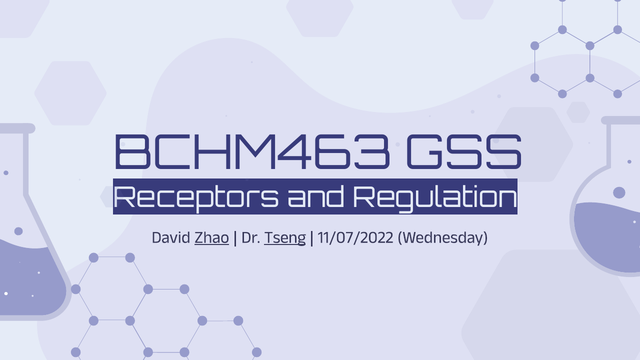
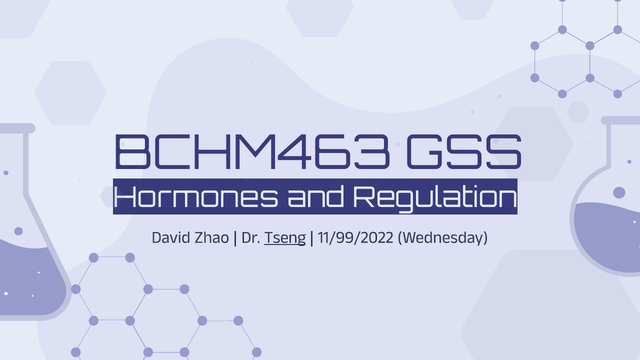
Receptors: Receptors -> Hormones
Zhao underline: present -> none
11/07/2022: 11/07/2022 -> 11/99/2022
